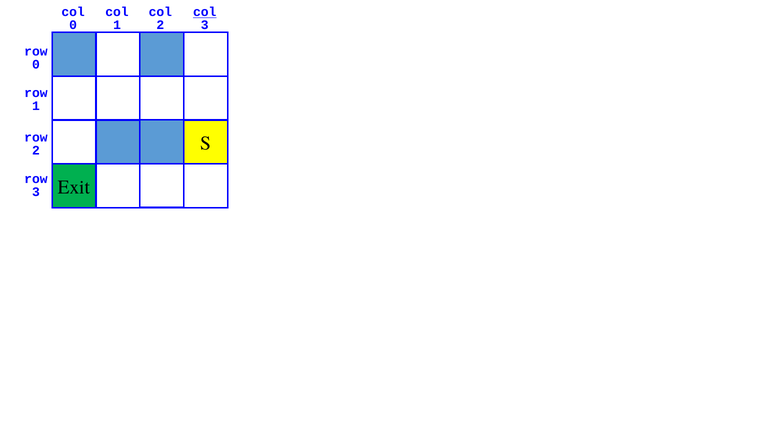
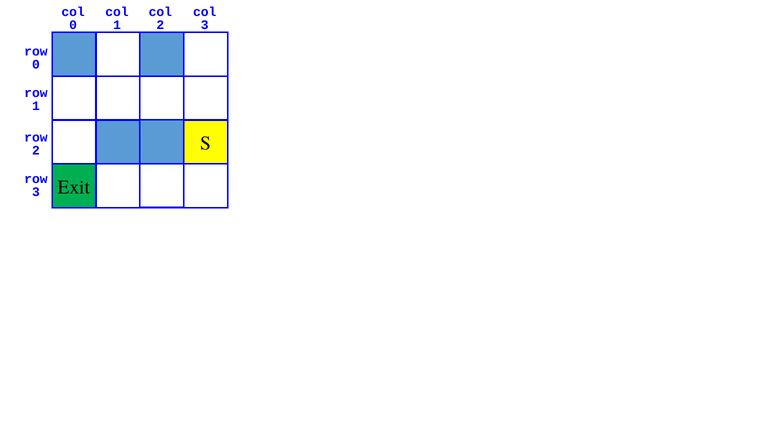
col at (205, 12) underline: present -> none
